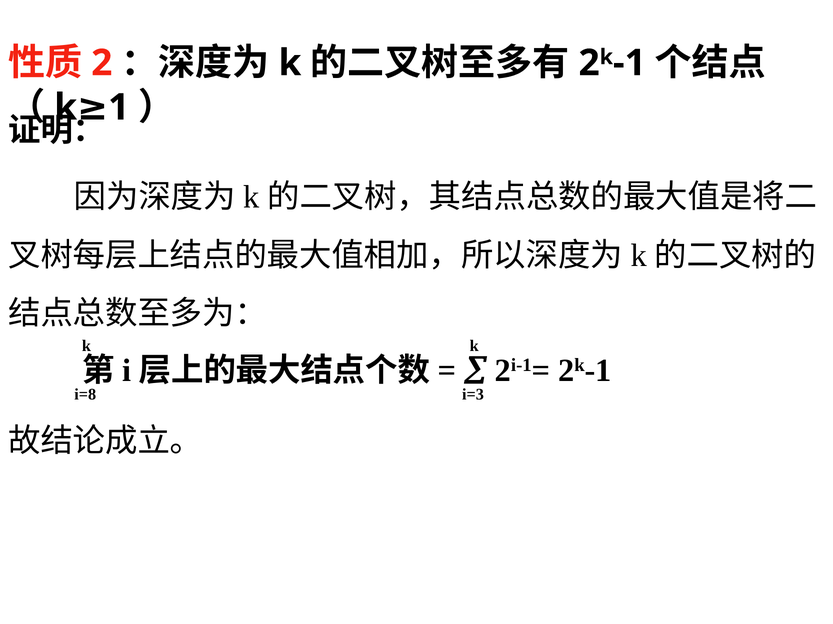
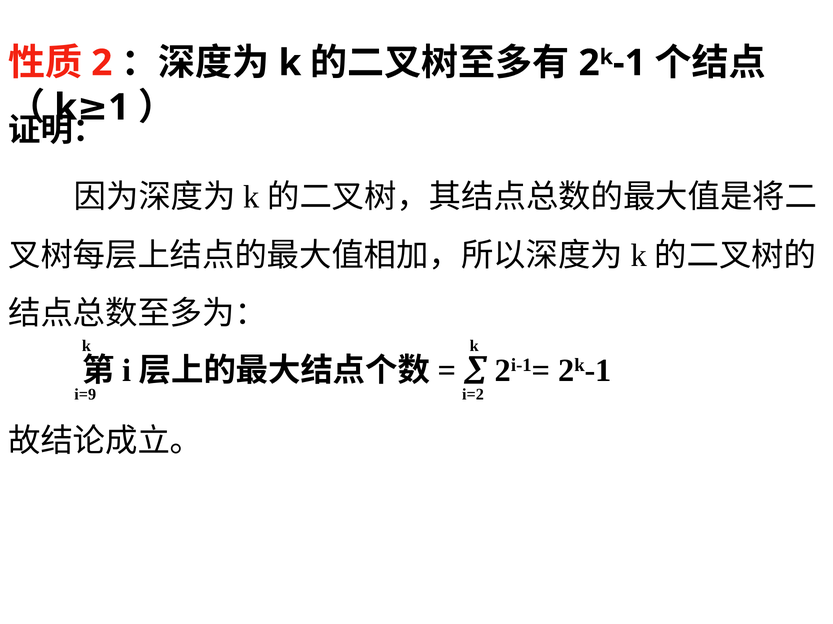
i=8: i=8 -> i=9
i=3: i=3 -> i=2
